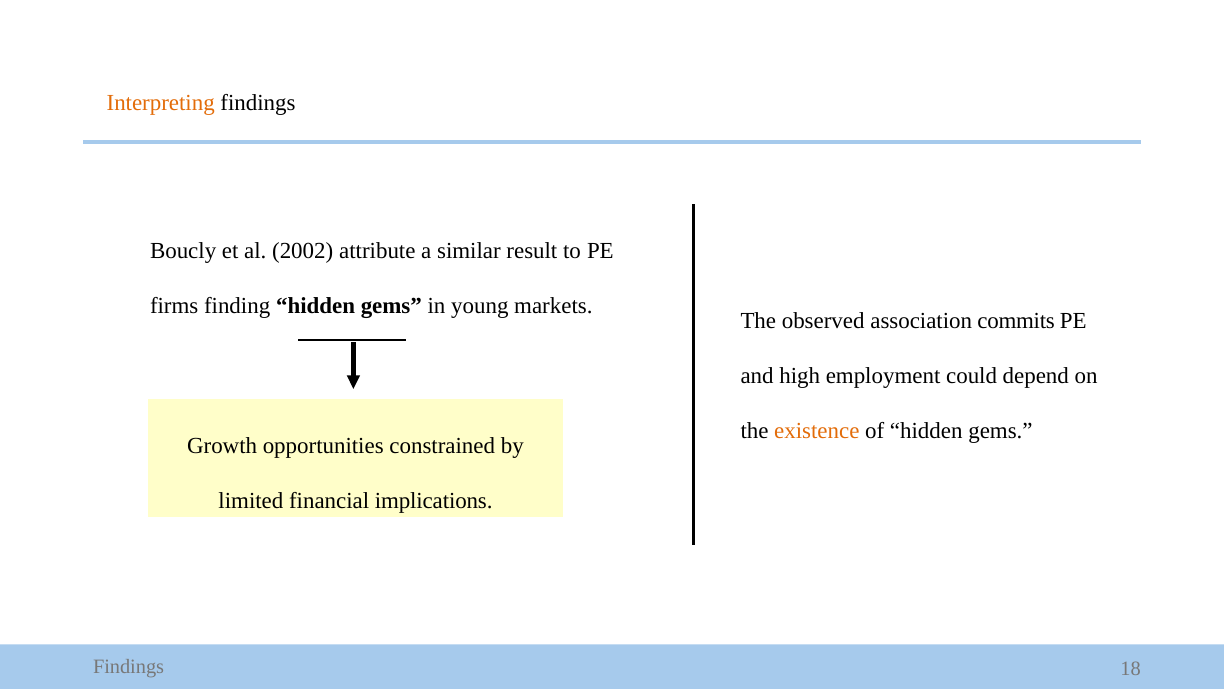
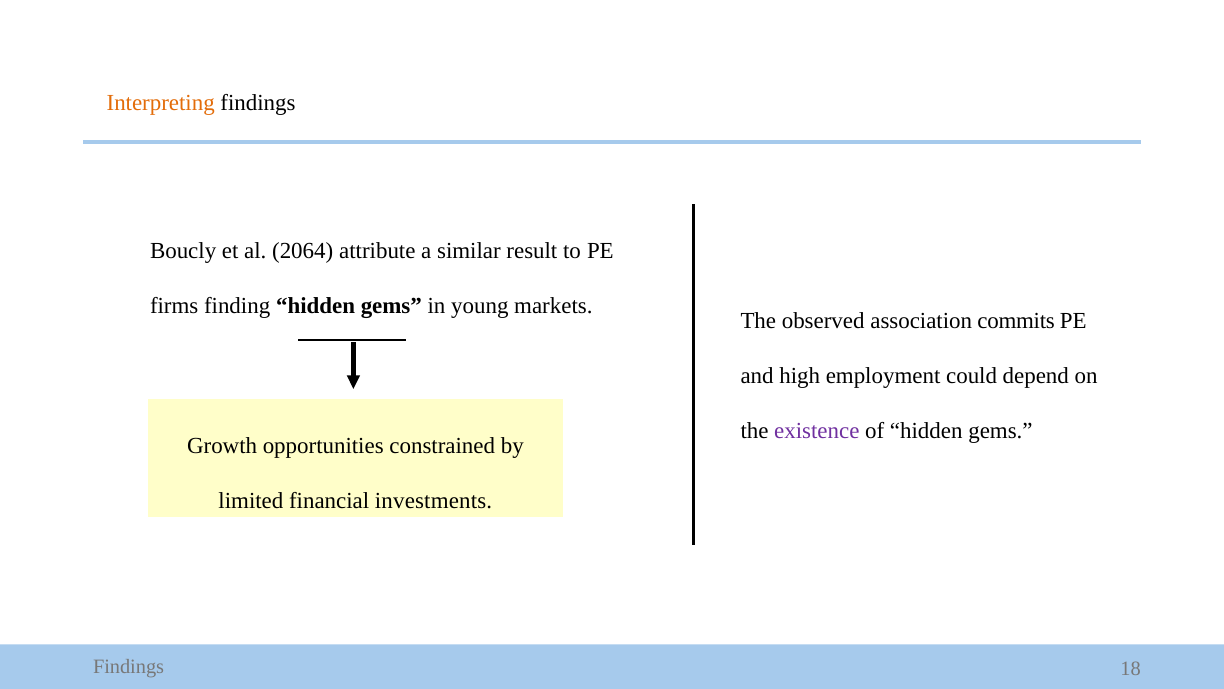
2002: 2002 -> 2064
existence colour: orange -> purple
implications: implications -> investments
